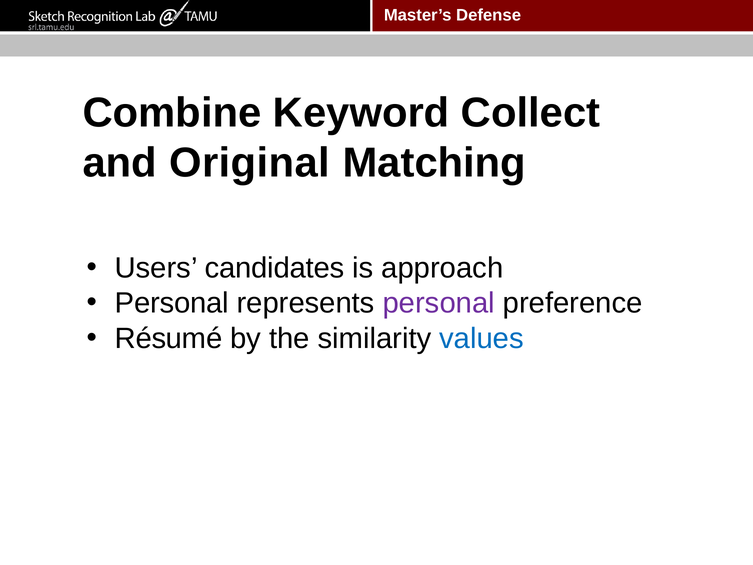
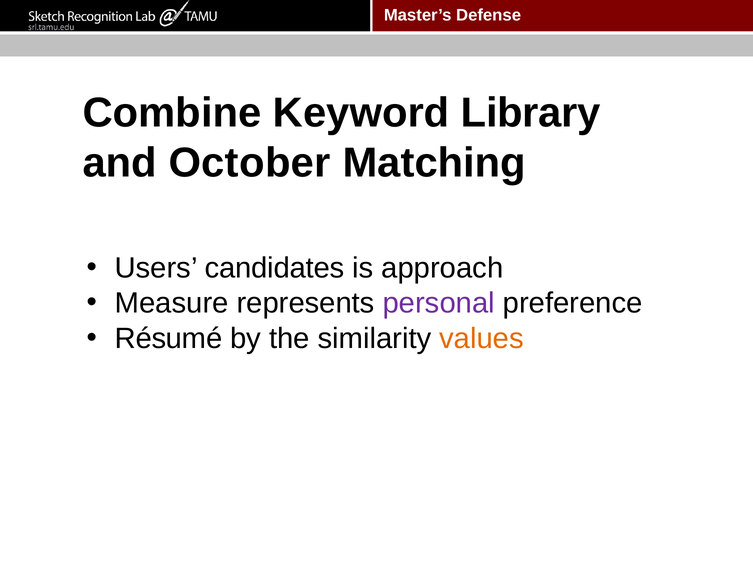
Collect: Collect -> Library
Original: Original -> October
Personal at (172, 303): Personal -> Measure
values colour: blue -> orange
